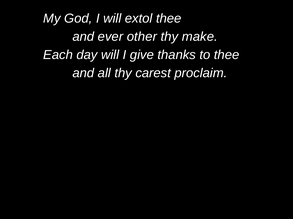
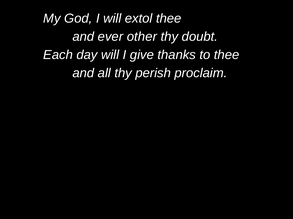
make: make -> doubt
carest: carest -> perish
